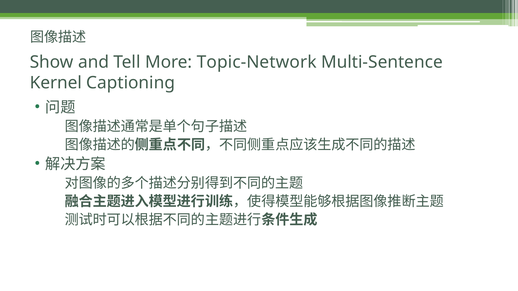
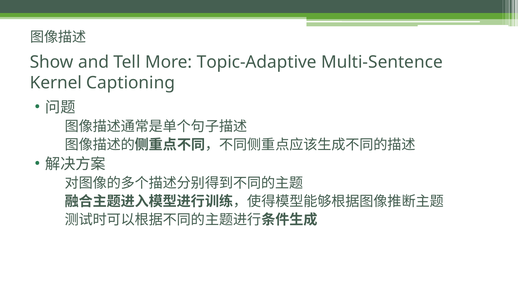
Topic-Network: Topic-Network -> Topic-Adaptive
